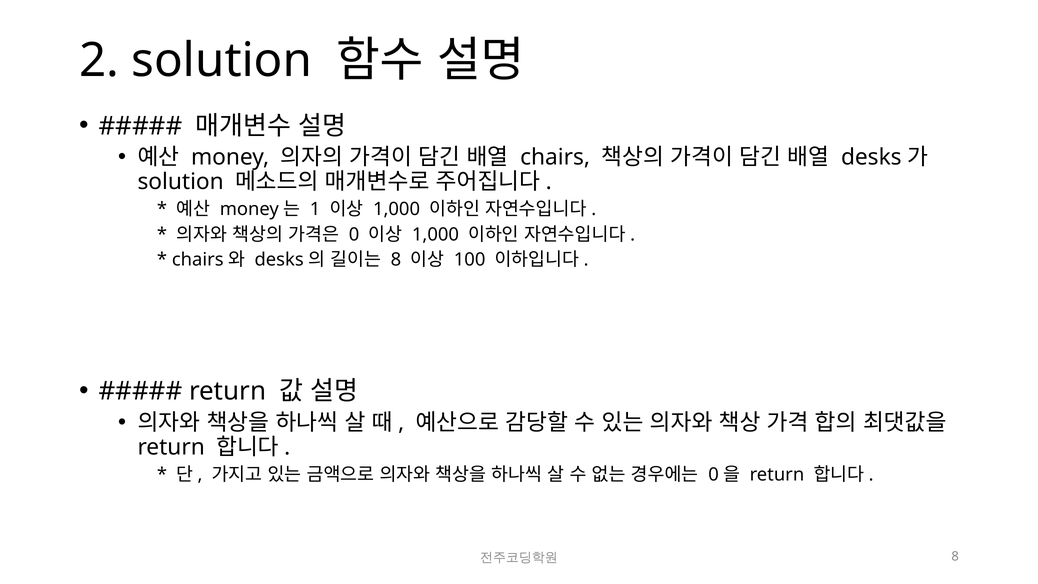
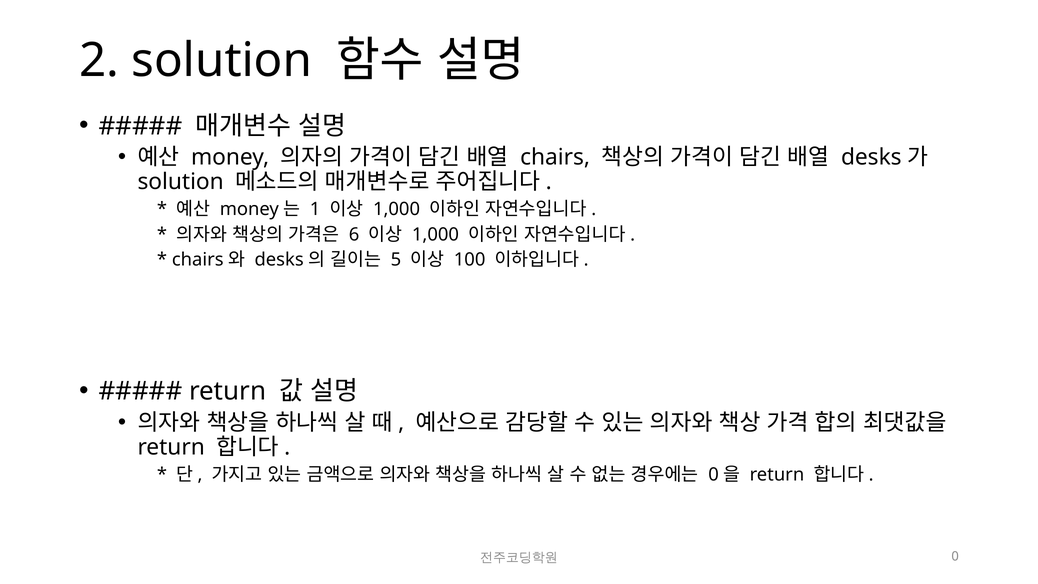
0: 0 -> 6
8 at (396, 260): 8 -> 5
8 at (955, 557): 8 -> 0
